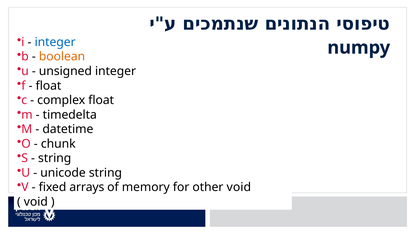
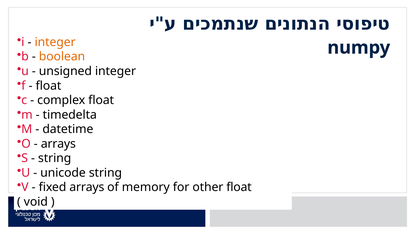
integer at (55, 42) colour: blue -> orange
chunk at (58, 144): chunk -> arrays
other void: void -> float
